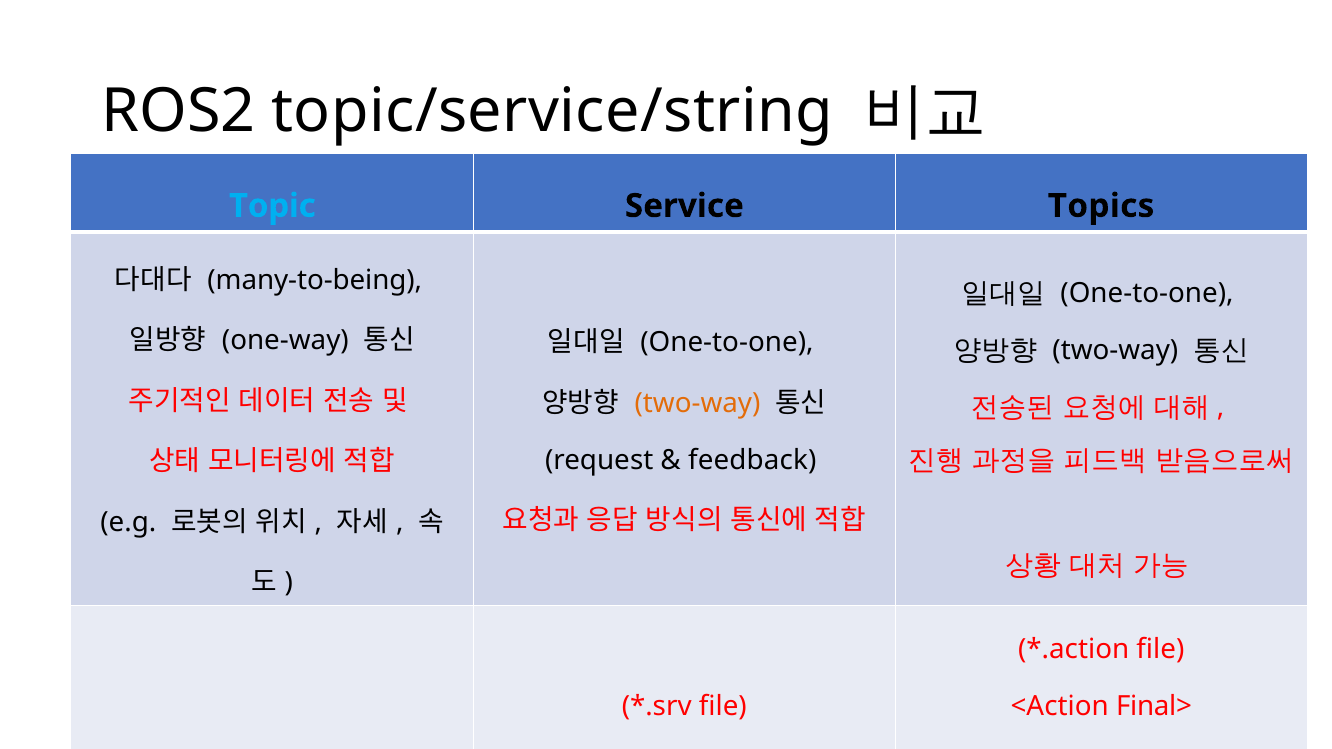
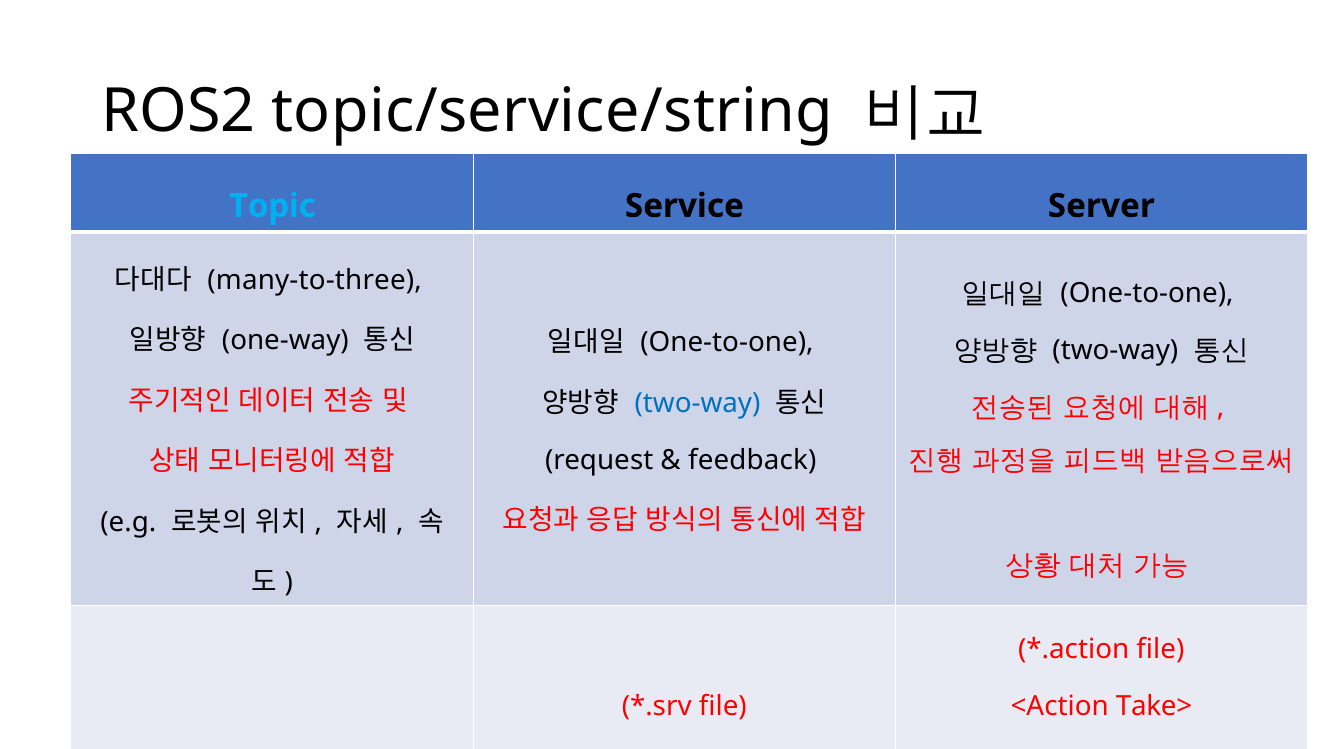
Topics: Topics -> Server
many-to-being: many-to-being -> many-to-three
two-way at (698, 403) colour: orange -> blue
Final>: Final> -> Take>
